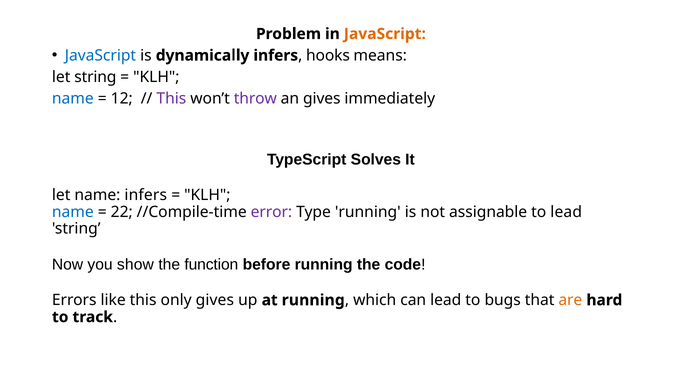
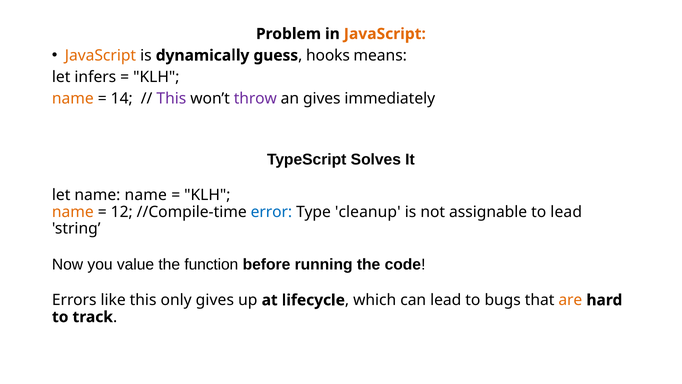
JavaScript at (100, 55) colour: blue -> orange
dynamically infers: infers -> guess
let string: string -> infers
name at (73, 99) colour: blue -> orange
12: 12 -> 14
name infers: infers -> name
name at (73, 212) colour: blue -> orange
22: 22 -> 12
error colour: purple -> blue
Type running: running -> cleanup
show: show -> value
at running: running -> lifecycle
